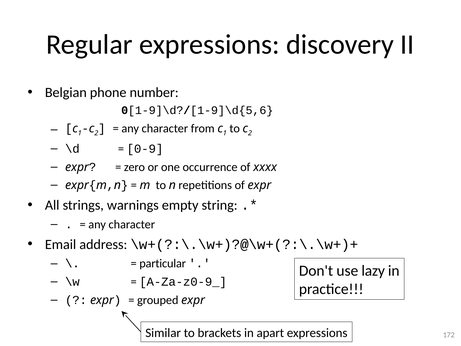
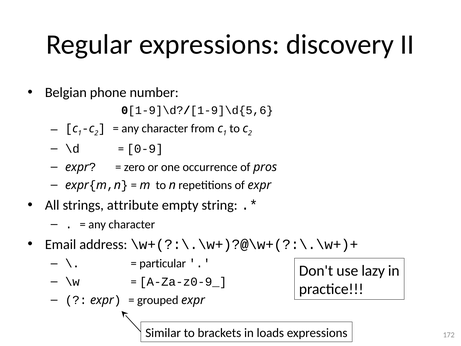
xxxx: xxxx -> pros
warnings: warnings -> attribute
apart: apart -> loads
